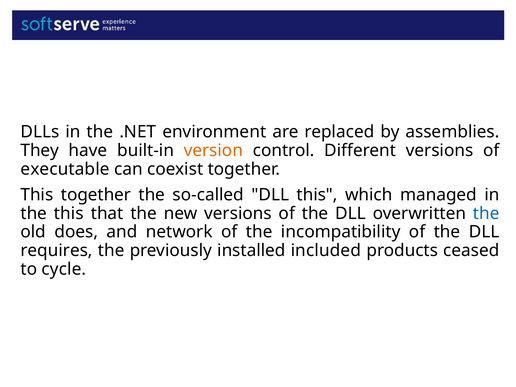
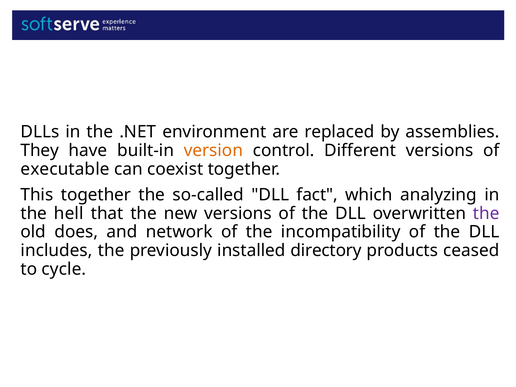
DLL this: this -> fact
managed: managed -> analyzing
the this: this -> hell
the at (486, 213) colour: blue -> purple
requires: requires -> includes
included: included -> directory
